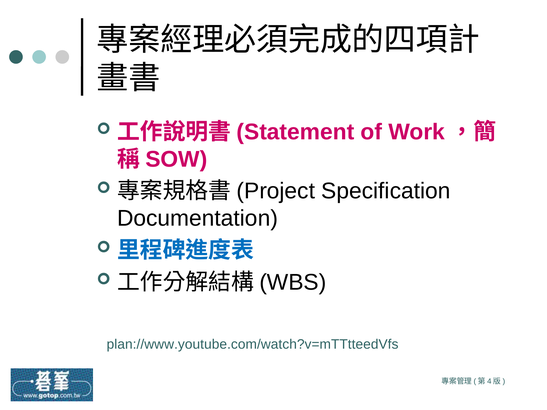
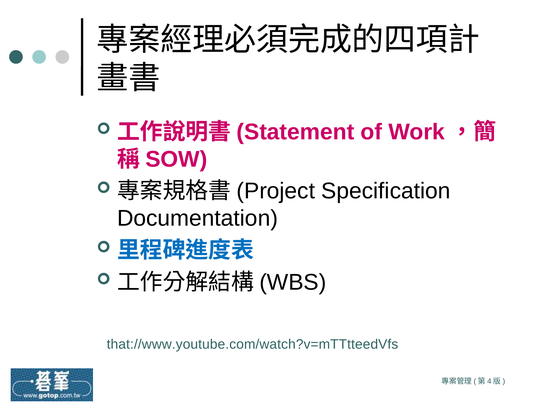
plan://www.youtube.com/watch?v=mTTtteedVfs: plan://www.youtube.com/watch?v=mTTtteedVfs -> that://www.youtube.com/watch?v=mTTtteedVfs
